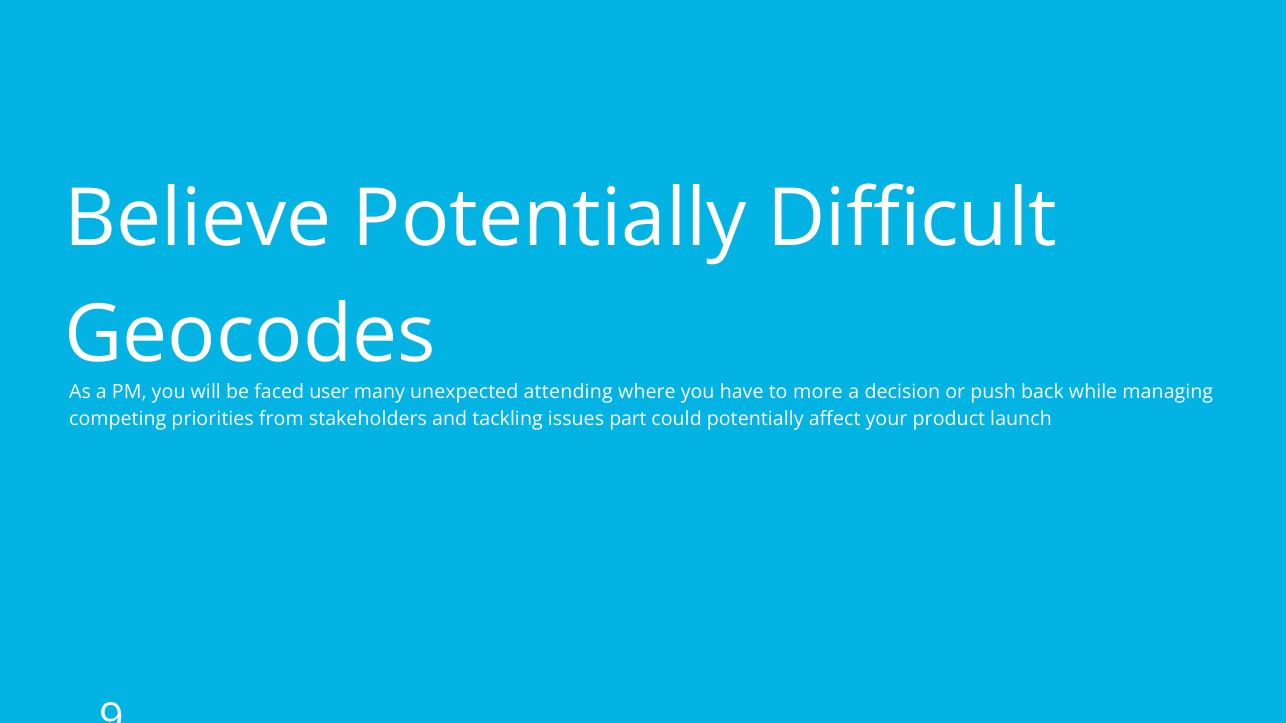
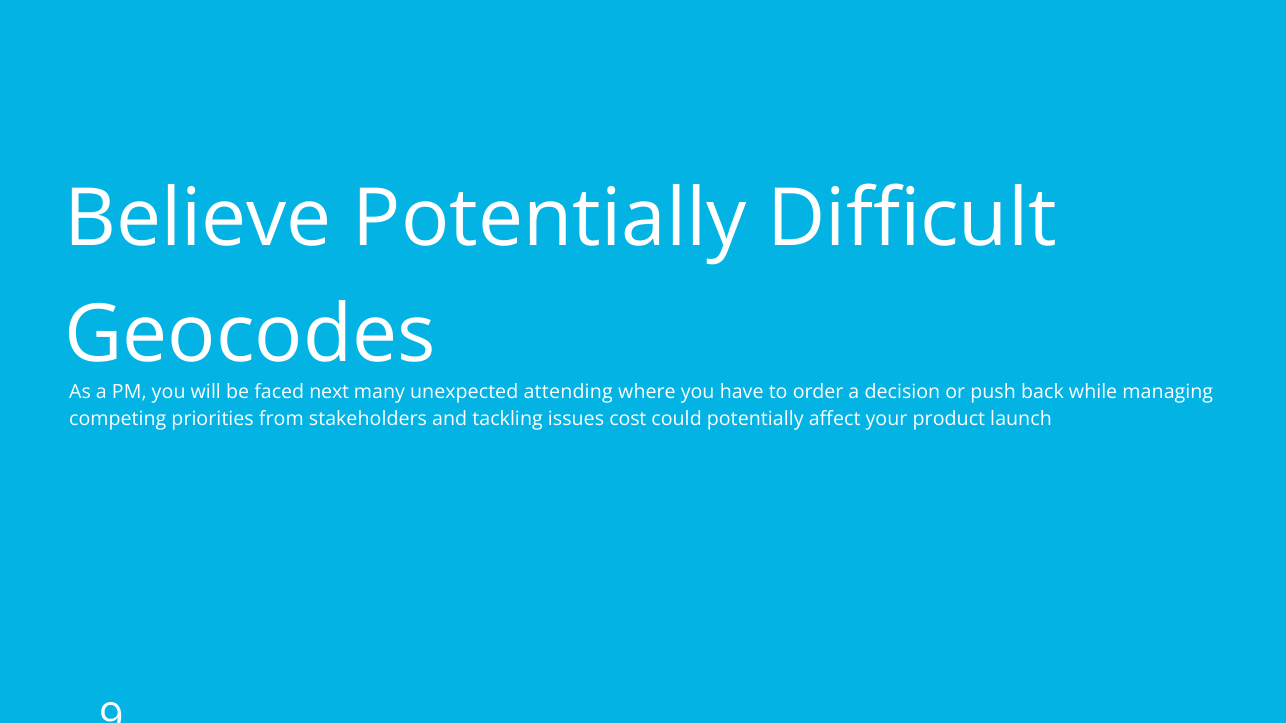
user: user -> next
more: more -> order
part: part -> cost
